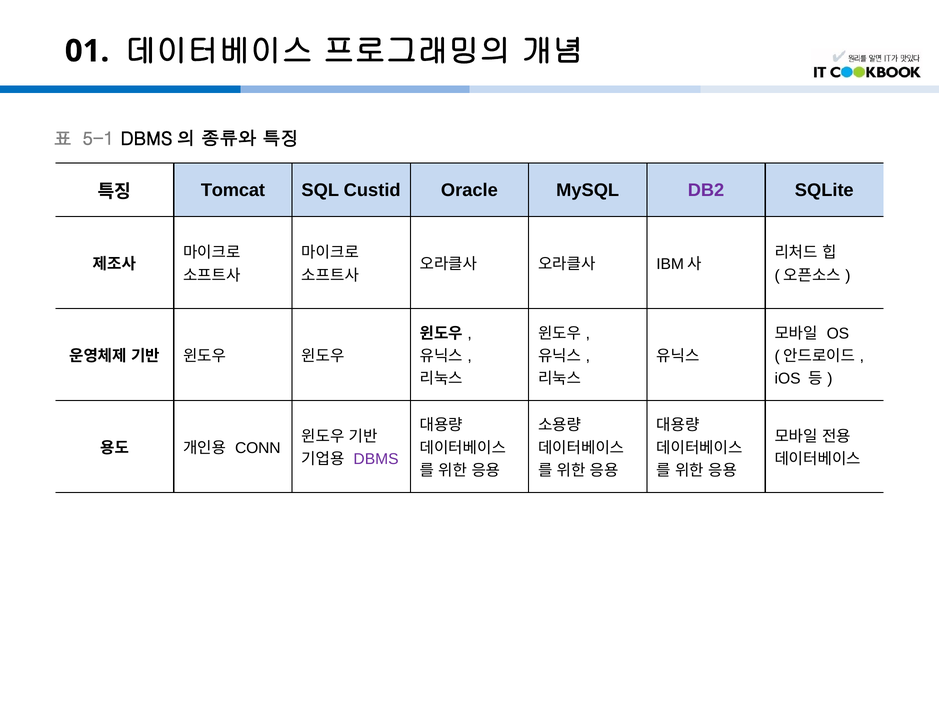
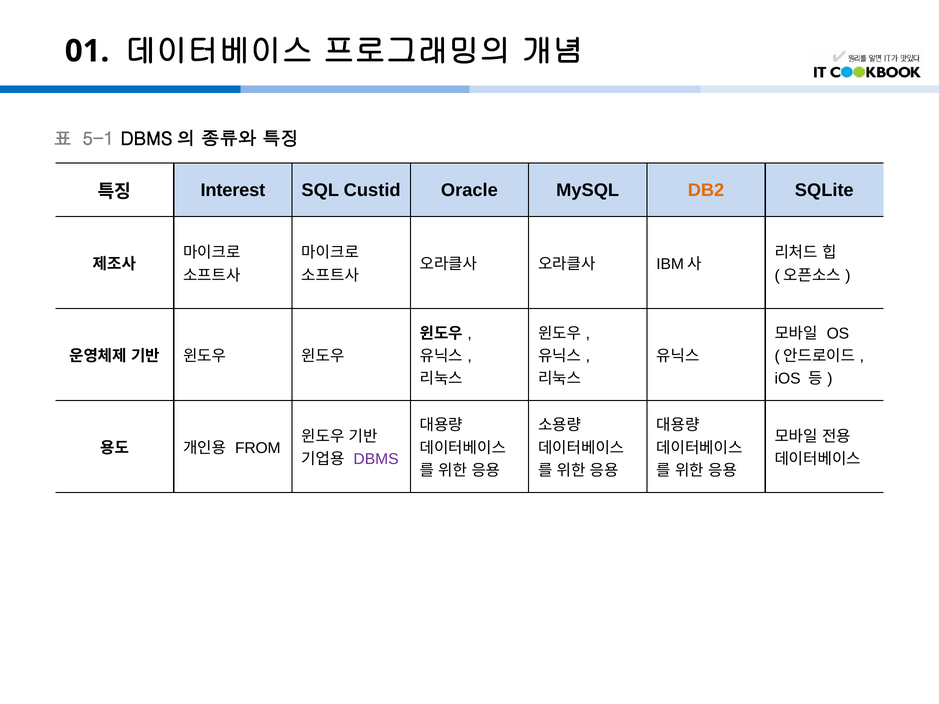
Tomcat: Tomcat -> Interest
DB2 colour: purple -> orange
CONN: CONN -> FROM
